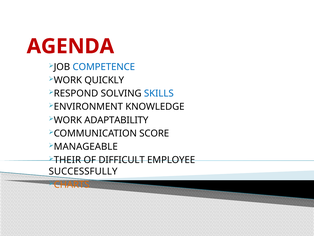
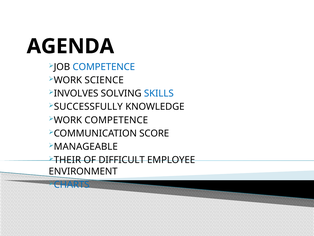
AGENDA colour: red -> black
QUICKLY: QUICKLY -> SCIENCE
RESPOND: RESPOND -> INVOLVES
ENVIRONMENT: ENVIRONMENT -> SUCCESSFULLY
WORK ADAPTABILITY: ADAPTABILITY -> COMPETENCE
SUCCESSFULLY: SUCCESSFULLY -> ENVIRONMENT
CHARTS colour: orange -> blue
